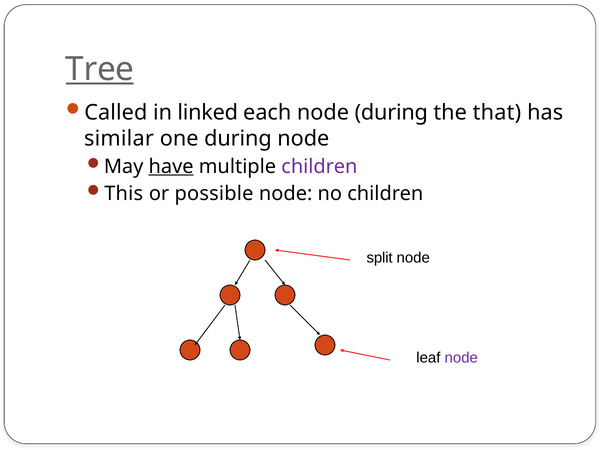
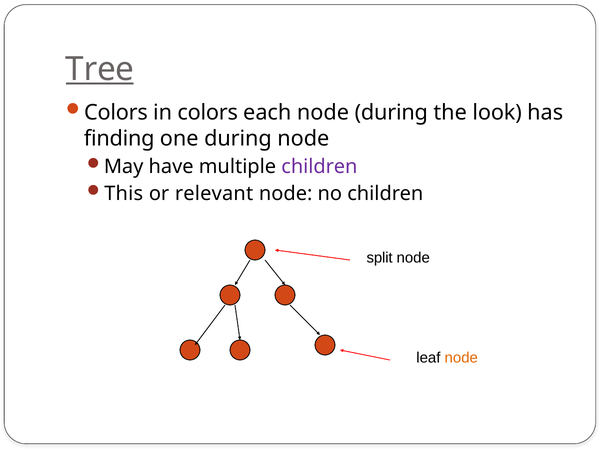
Called at (116, 112): Called -> Colors
in linked: linked -> colors
that: that -> look
similar: similar -> finding
have underline: present -> none
possible: possible -> relevant
node at (461, 358) colour: purple -> orange
